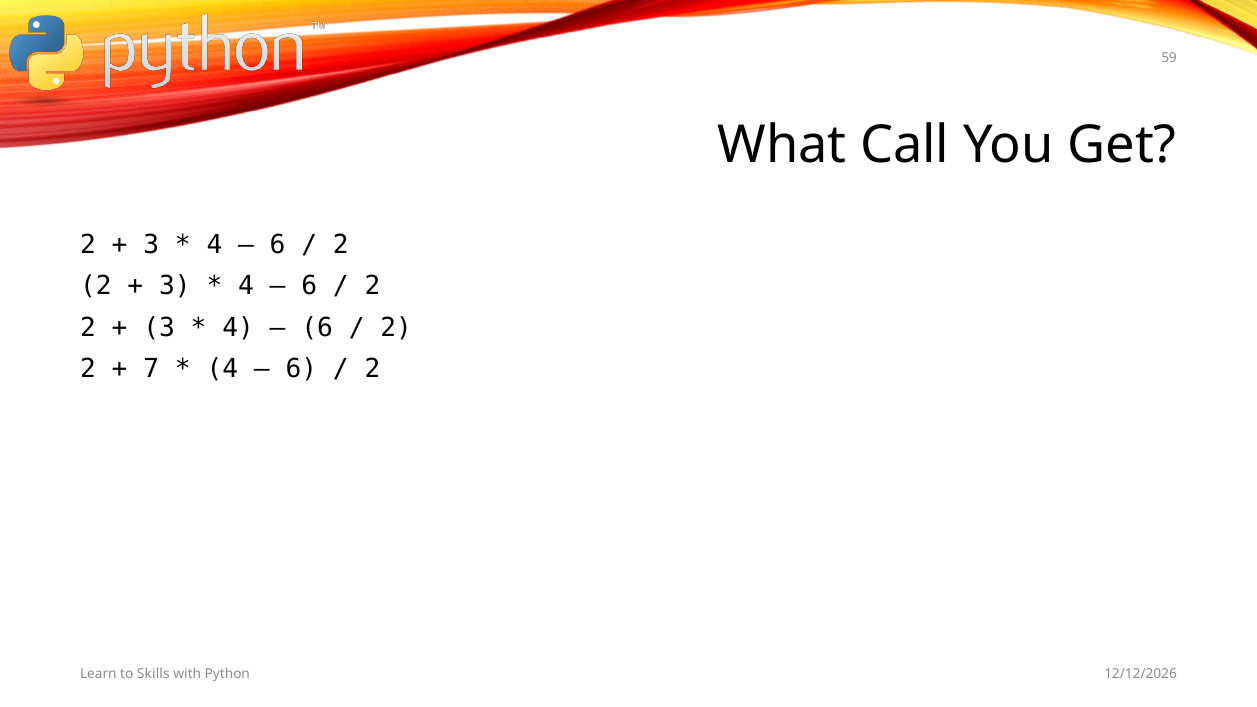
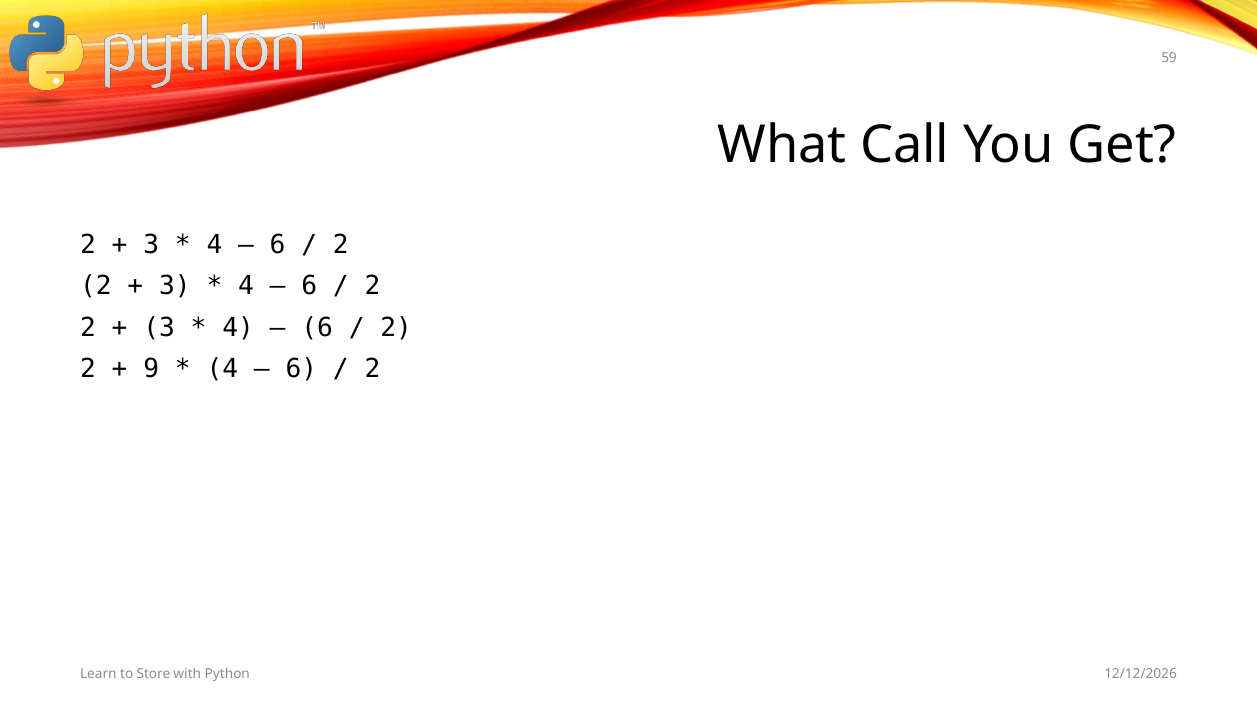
7: 7 -> 9
Skills: Skills -> Store
